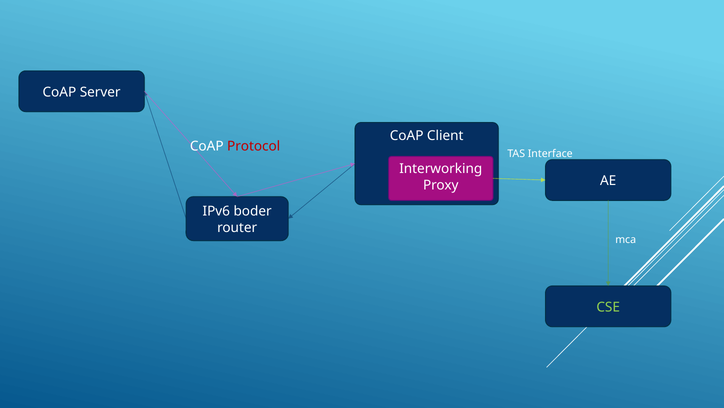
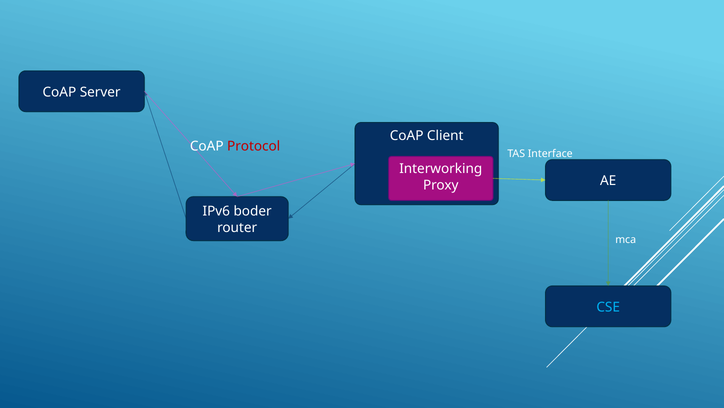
CSE colour: light green -> light blue
